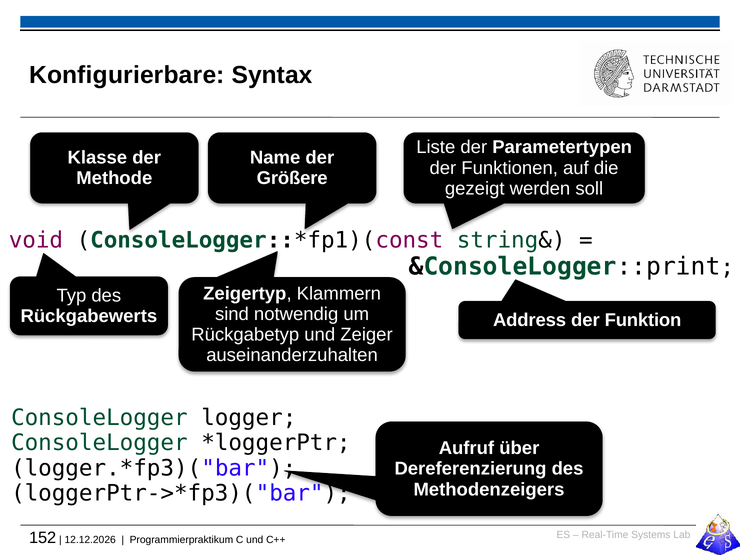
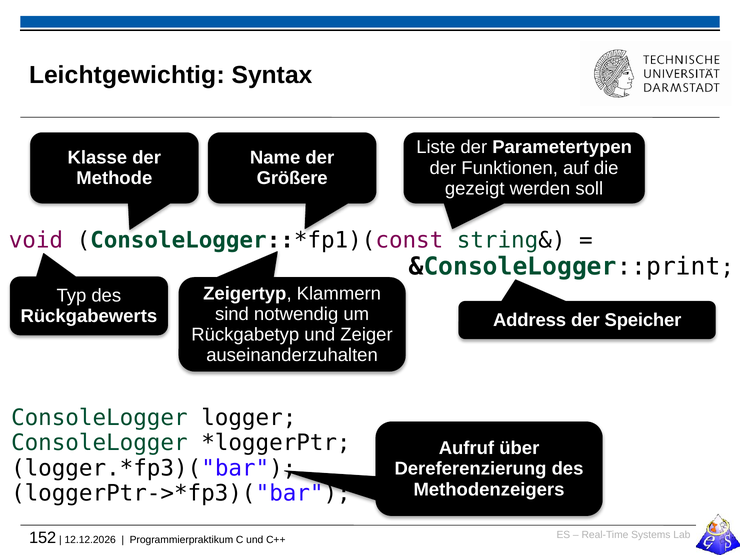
Konfigurierbare: Konfigurierbare -> Leichtgewichtig
Funktion: Funktion -> Speicher
